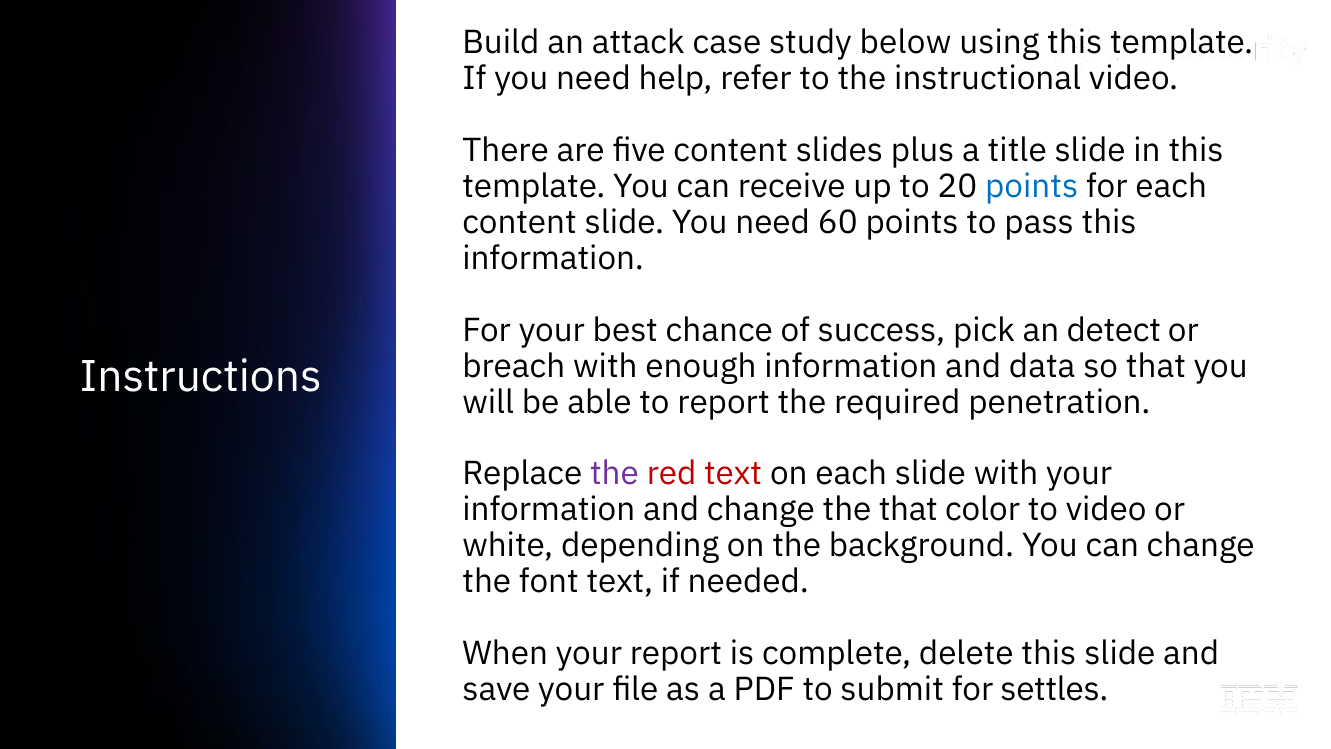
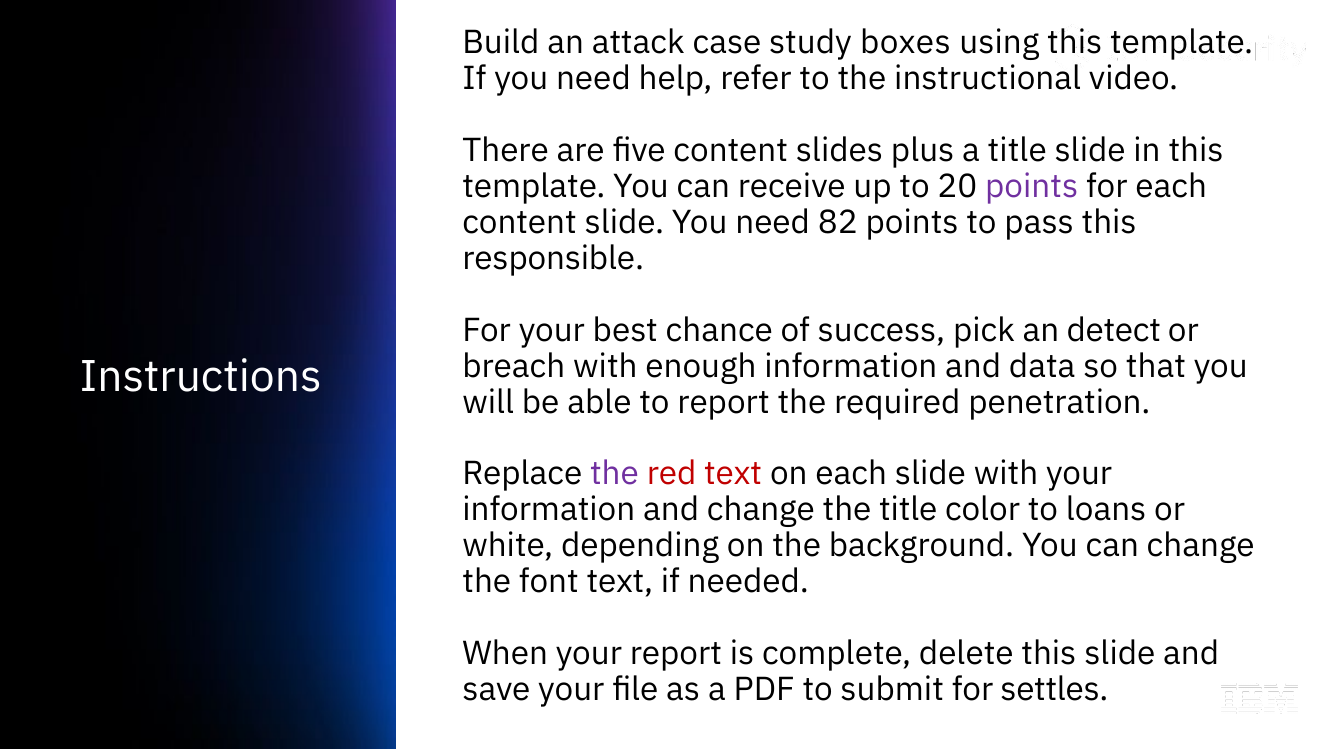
below: below -> boxes
points at (1032, 186) colour: blue -> purple
60: 60 -> 82
information at (553, 258): information -> responsible
the that: that -> title
to video: video -> loans
